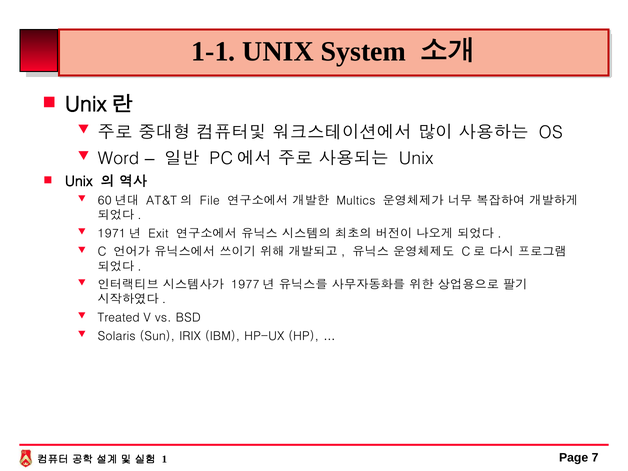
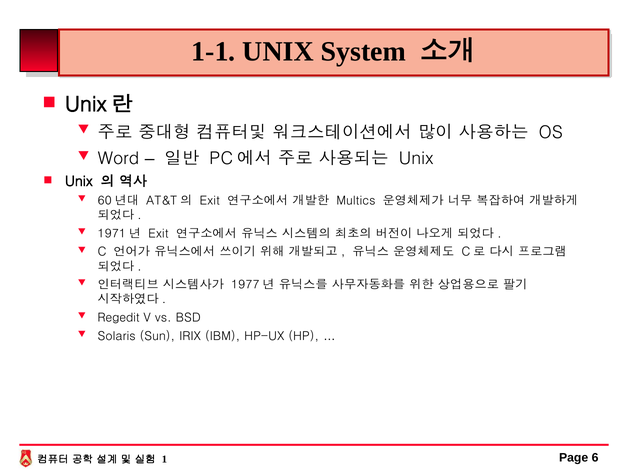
File at (210, 201): File -> Exit
Treated: Treated -> Regedit
7: 7 -> 6
